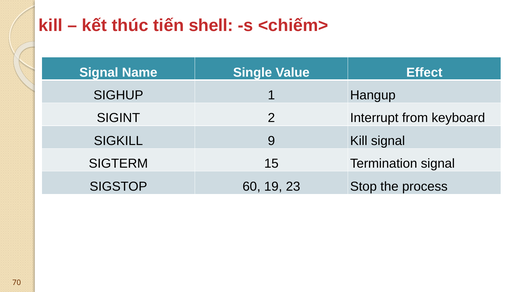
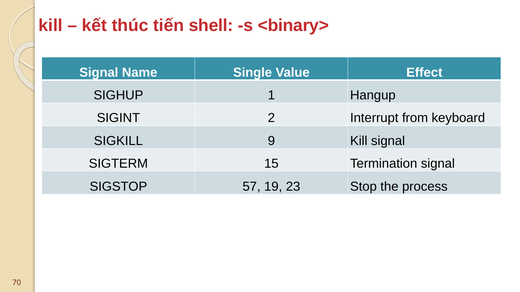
<chiếm>: <chiếm> -> <binary>
60: 60 -> 57
